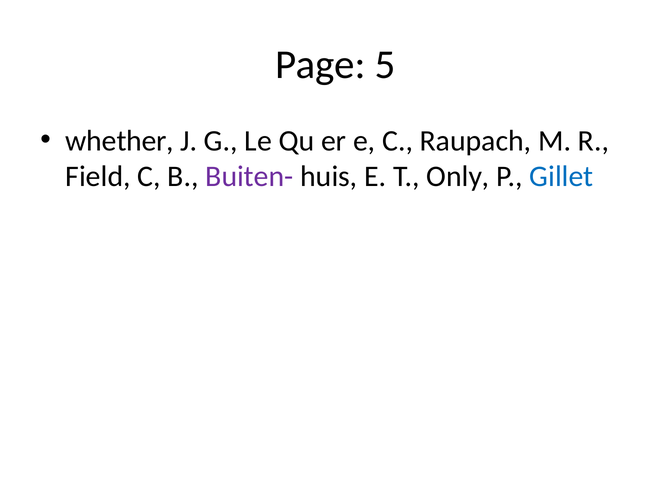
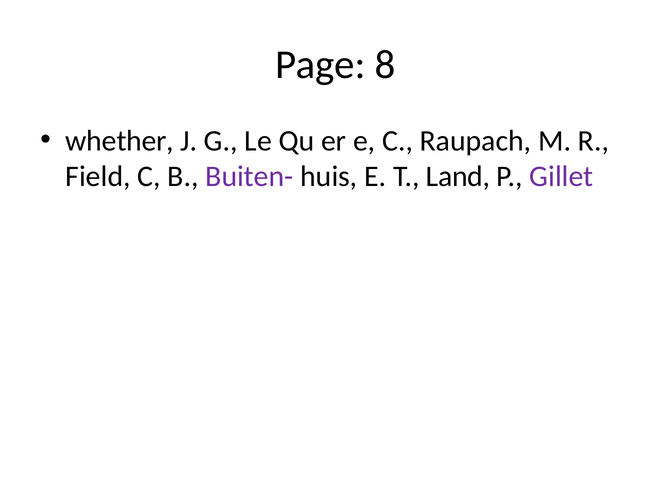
5: 5 -> 8
Only: Only -> Land
Gillet colour: blue -> purple
